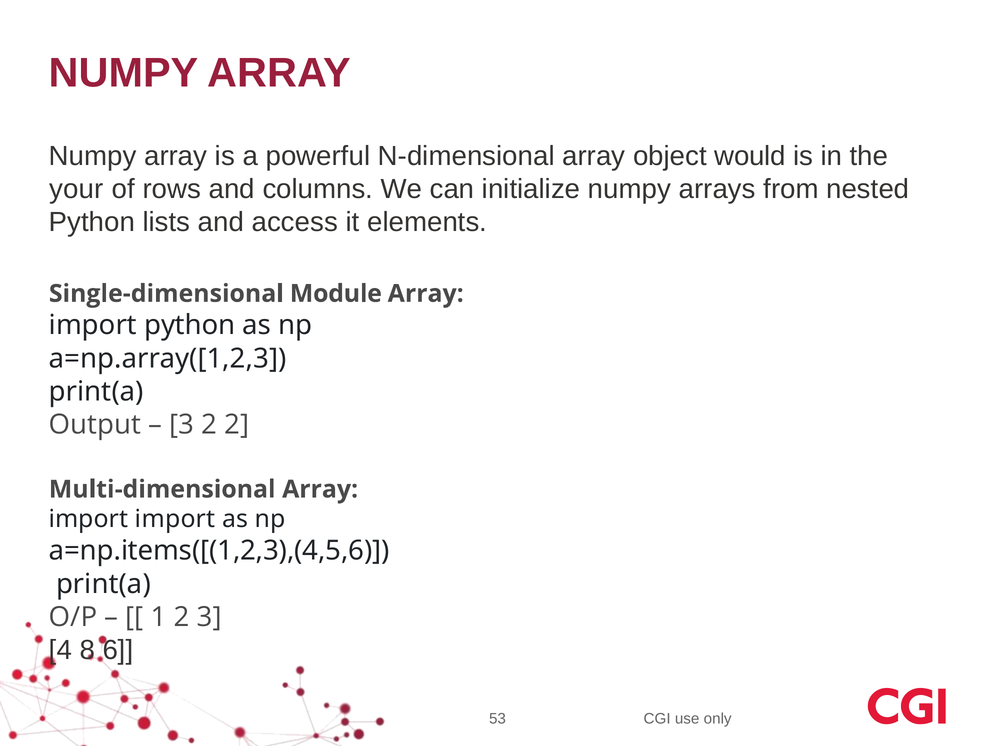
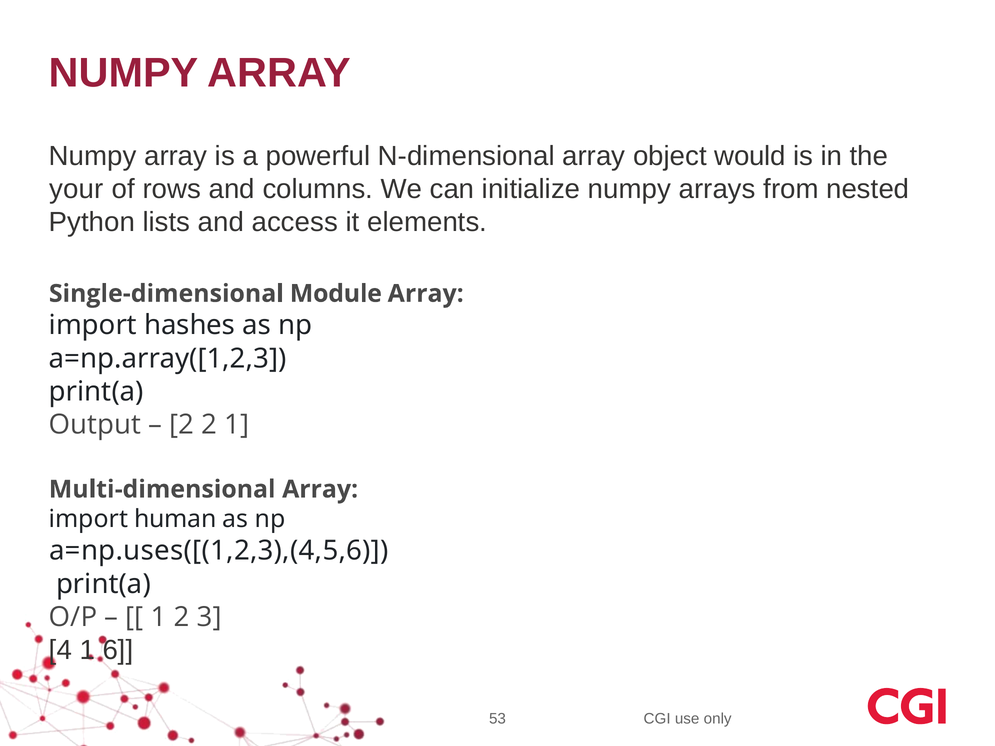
import python: python -> hashes
3 at (182, 425): 3 -> 2
2 2: 2 -> 1
import import: import -> human
a=np.items([(1,2,3),(4,5,6: a=np.items([(1,2,3),(4,5,6 -> a=np.uses([(1,2,3),(4,5,6
4 8: 8 -> 1
